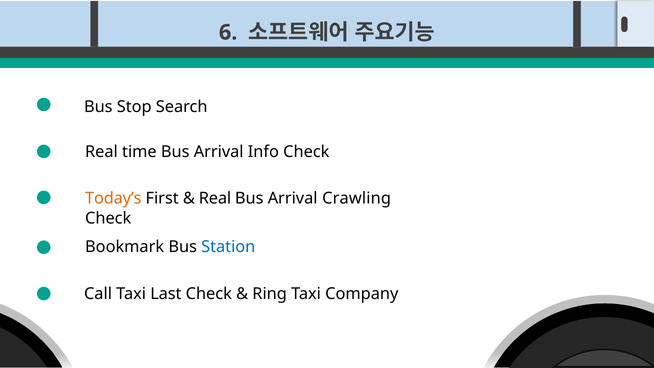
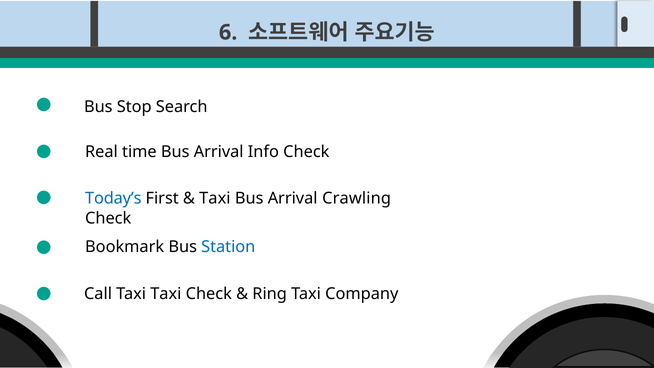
Today’s colour: orange -> blue
Real at (215, 198): Real -> Taxi
Taxi Last: Last -> Taxi
